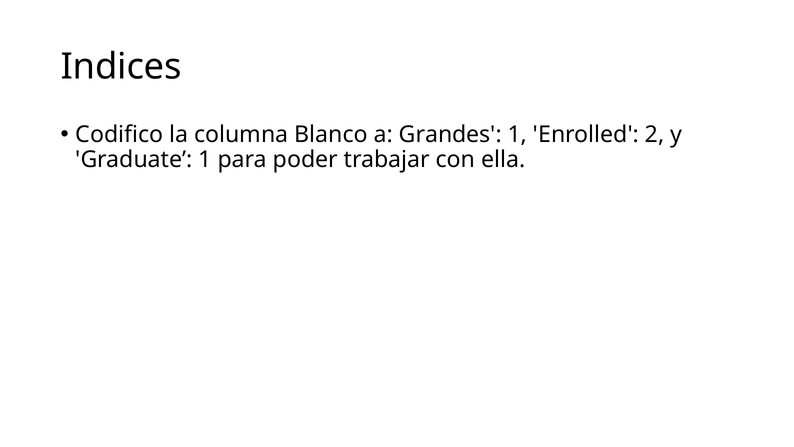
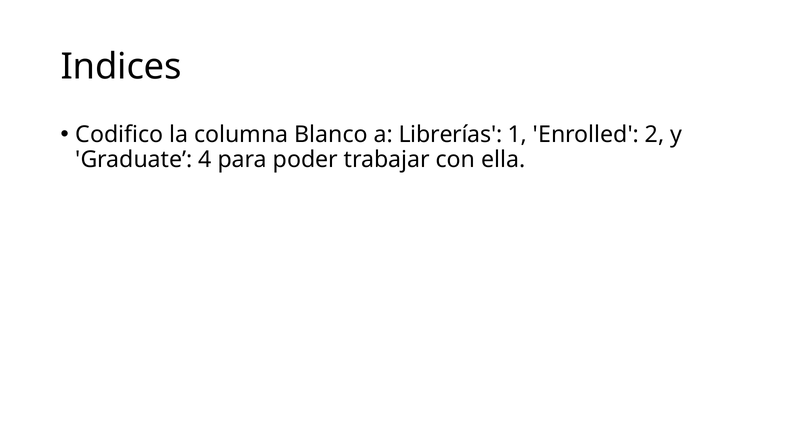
Grandes: Grandes -> Librerías
Graduate 1: 1 -> 4
